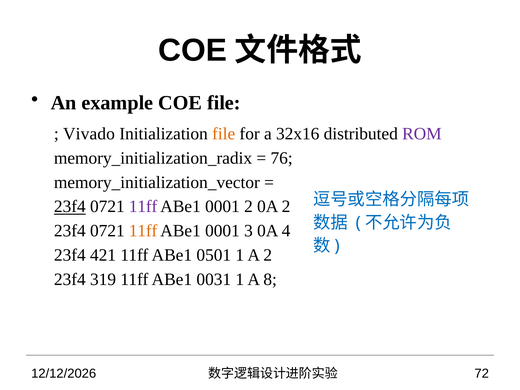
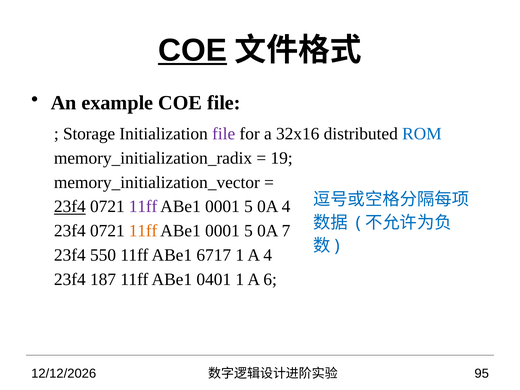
COE at (193, 50) underline: none -> present
Vivado: Vivado -> Storage
file at (224, 134) colour: orange -> purple
ROM colour: purple -> blue
76: 76 -> 19
2 at (248, 207): 2 -> 5
0A 2: 2 -> 4
3 at (248, 231): 3 -> 5
4: 4 -> 7
421: 421 -> 550
0501: 0501 -> 6717
A 2: 2 -> 4
319: 319 -> 187
0031: 0031 -> 0401
8: 8 -> 6
72: 72 -> 95
